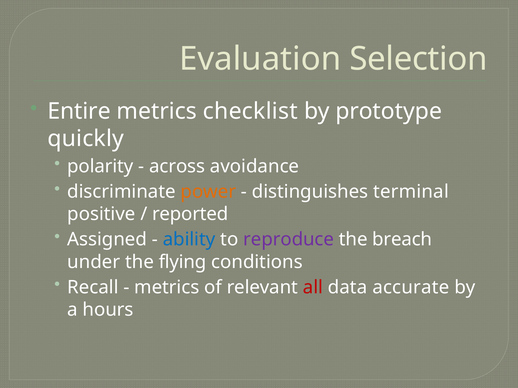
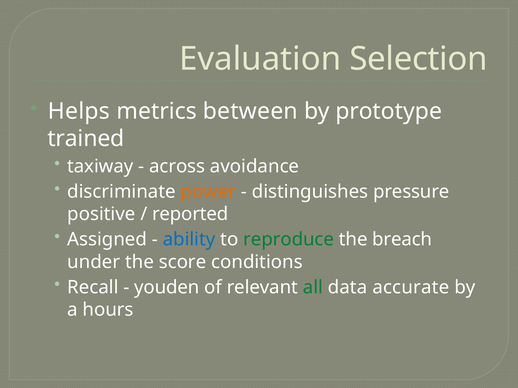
Entire: Entire -> Helps
checklist: checklist -> between
quickly: quickly -> trained
polarity: polarity -> taxiway
terminal: terminal -> pressure
reproduce colour: purple -> green
flying: flying -> score
metrics at (167, 288): metrics -> youden
all colour: red -> green
